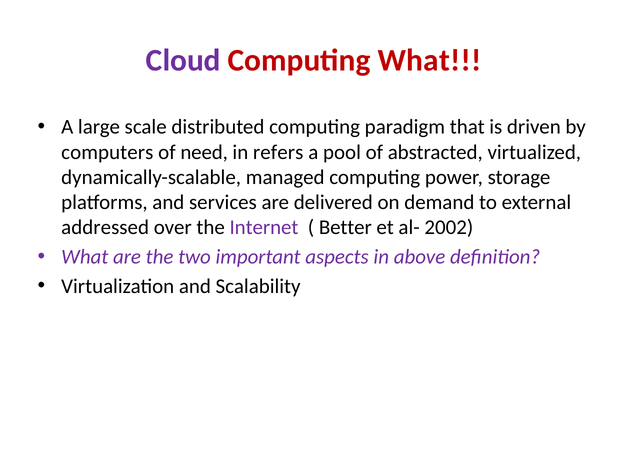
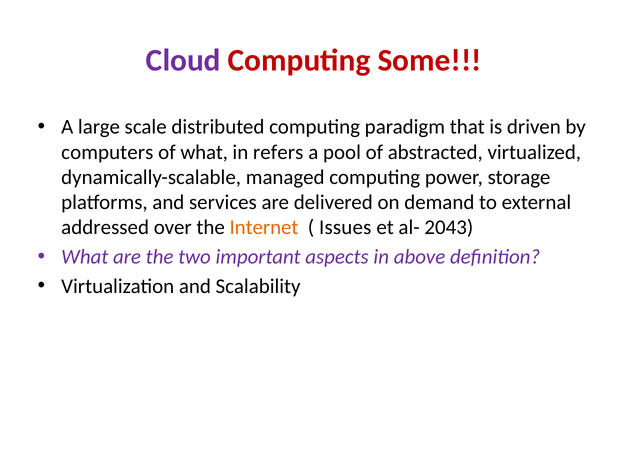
Computing What: What -> Some
of need: need -> what
Internet colour: purple -> orange
Better: Better -> Issues
2002: 2002 -> 2043
